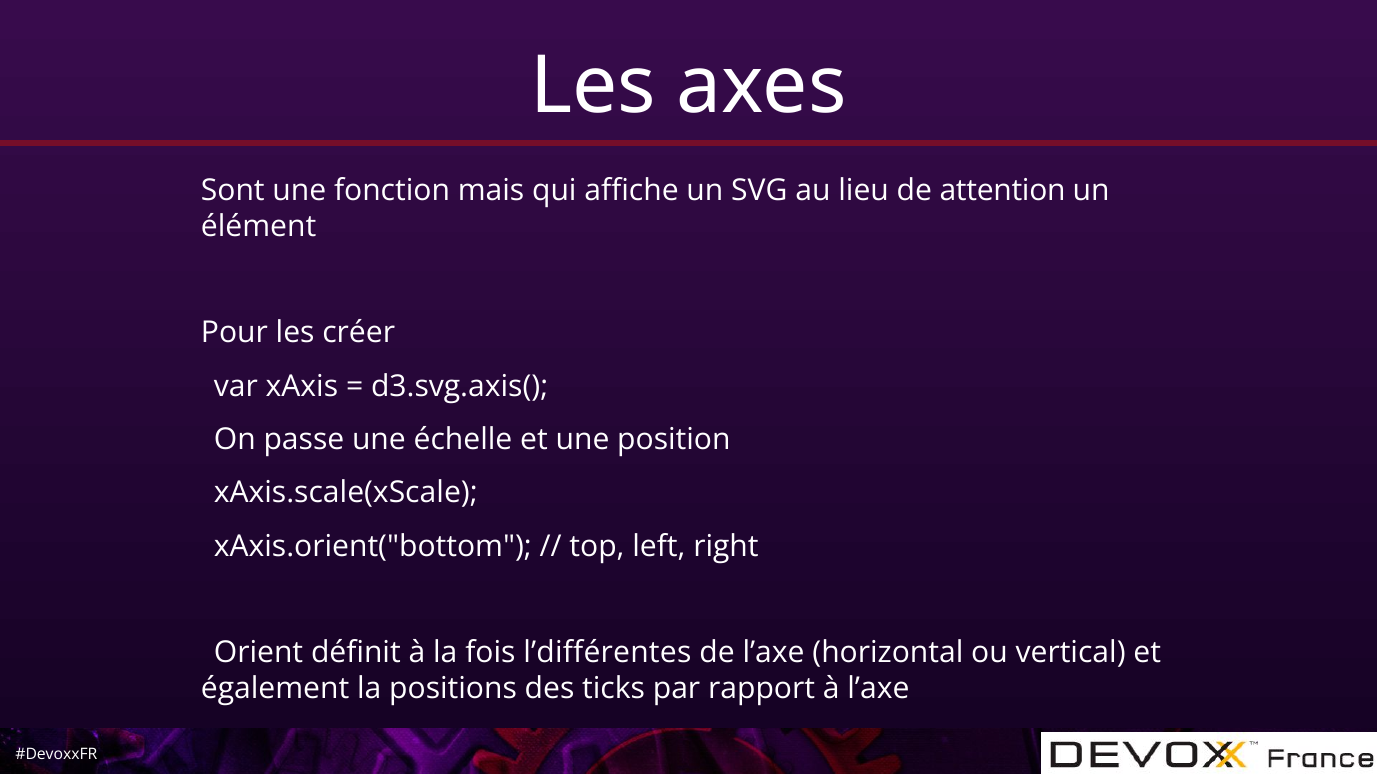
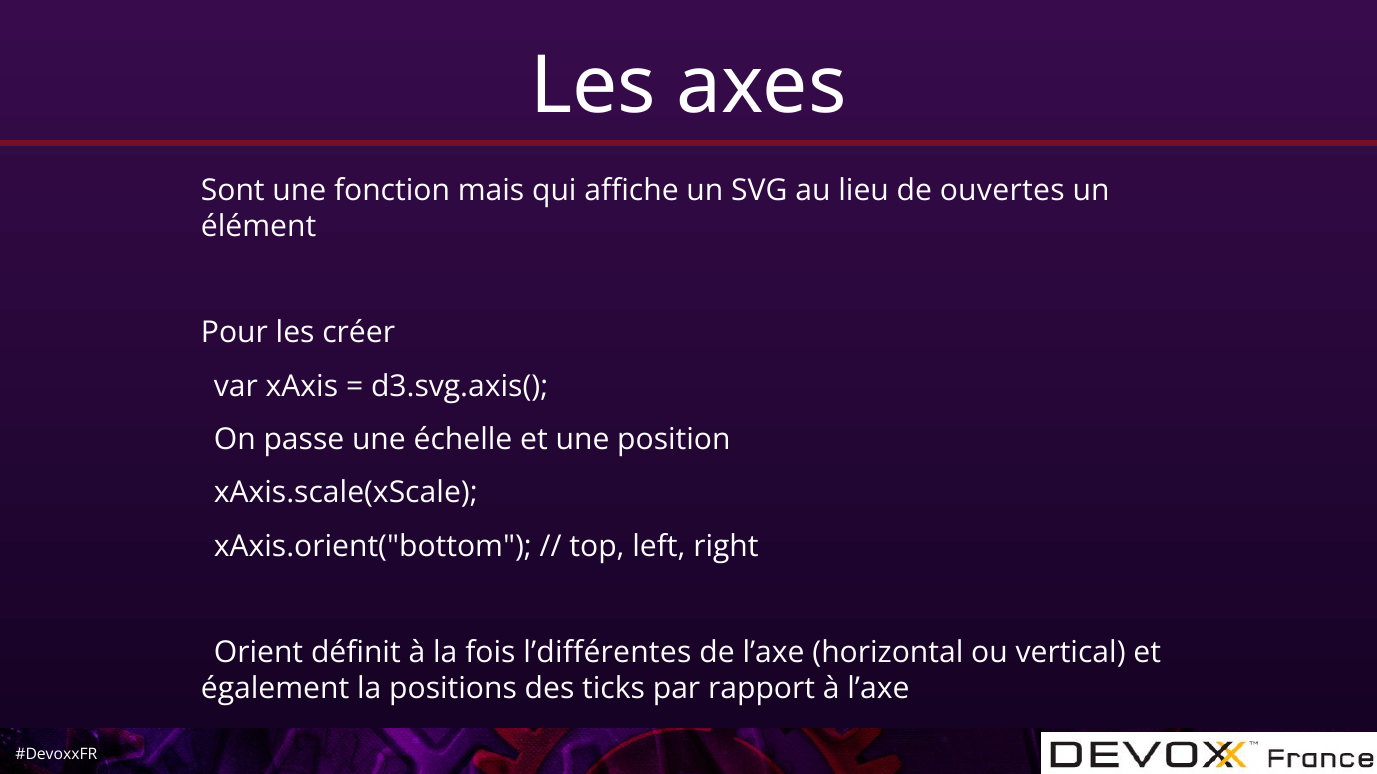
attention: attention -> ouvertes
